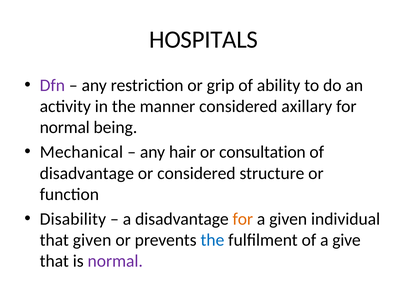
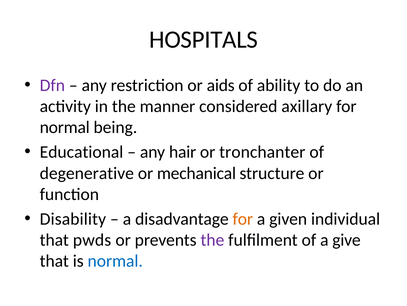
grip: grip -> aids
Mechanical: Mechanical -> Educational
consultation: consultation -> tronchanter
disadvantage at (87, 173): disadvantage -> degenerative
or considered: considered -> mechanical
that given: given -> pwds
the at (212, 240) colour: blue -> purple
normal at (115, 261) colour: purple -> blue
